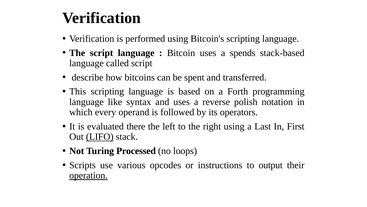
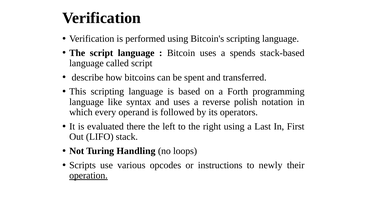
LIFO underline: present -> none
Processed: Processed -> Handling
output: output -> newly
